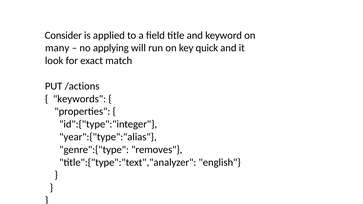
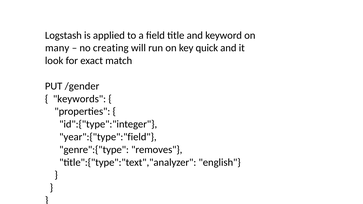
Consider: Consider -> Logstash
applying: applying -> creating
/actions: /actions -> /gender
year":{"type":"alias: year":{"type":"alias -> year":{"type":"field
